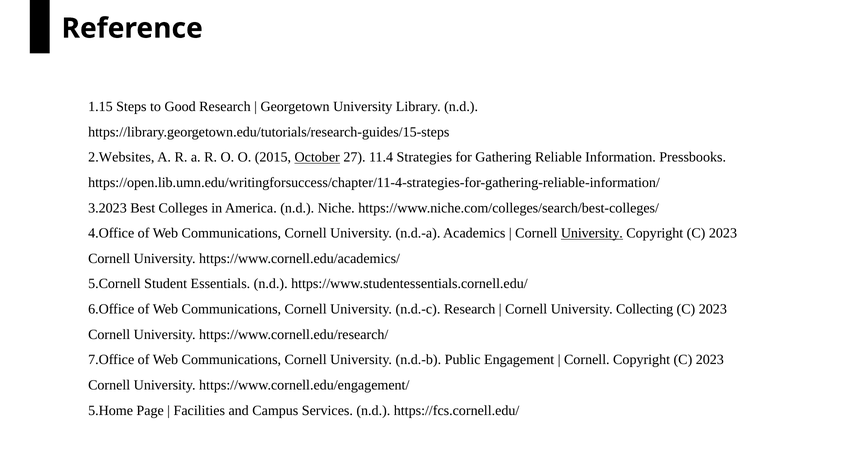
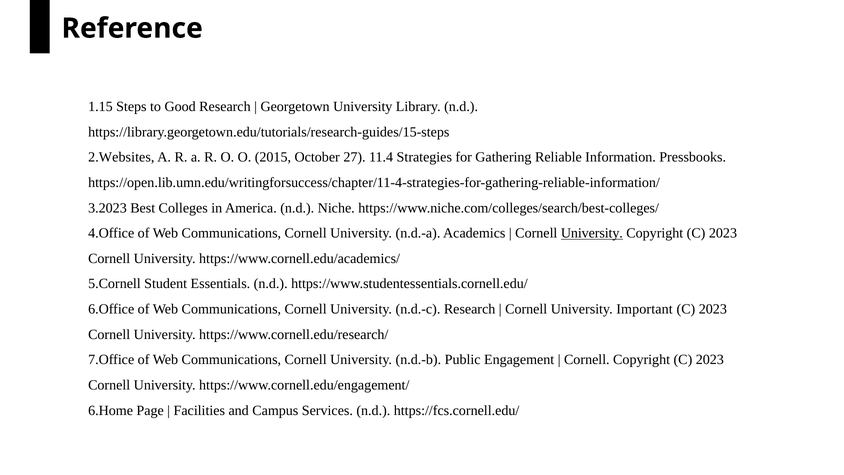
October underline: present -> none
Collecting: Collecting -> Important
5.Home: 5.Home -> 6.Home
